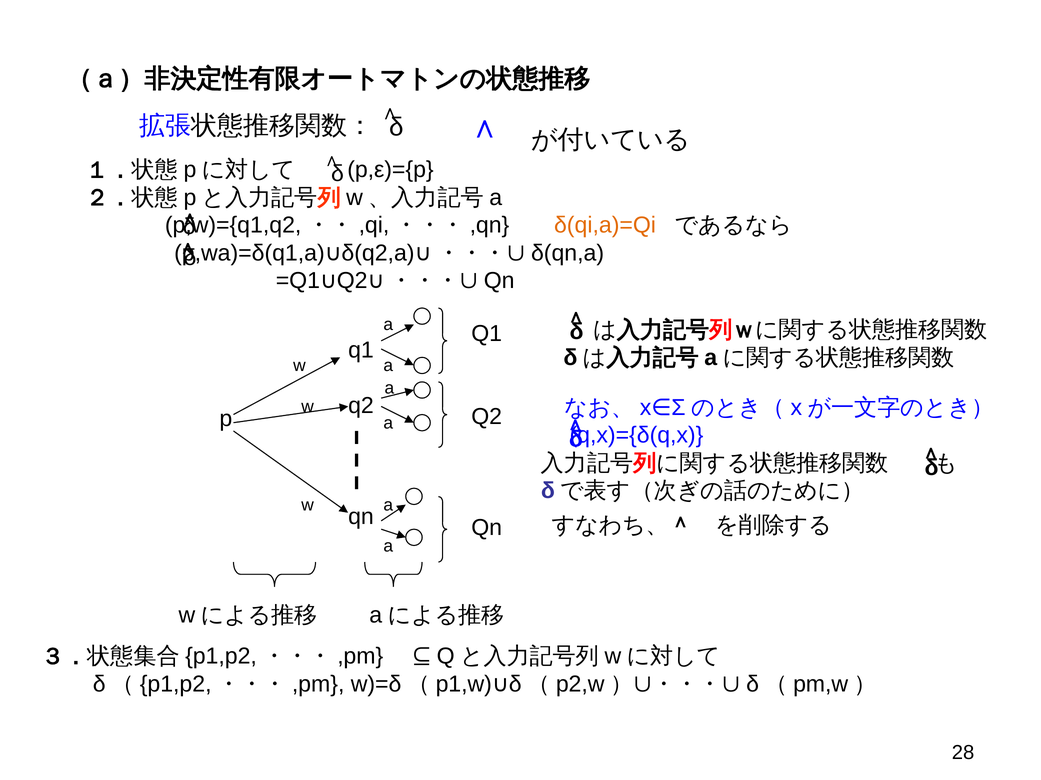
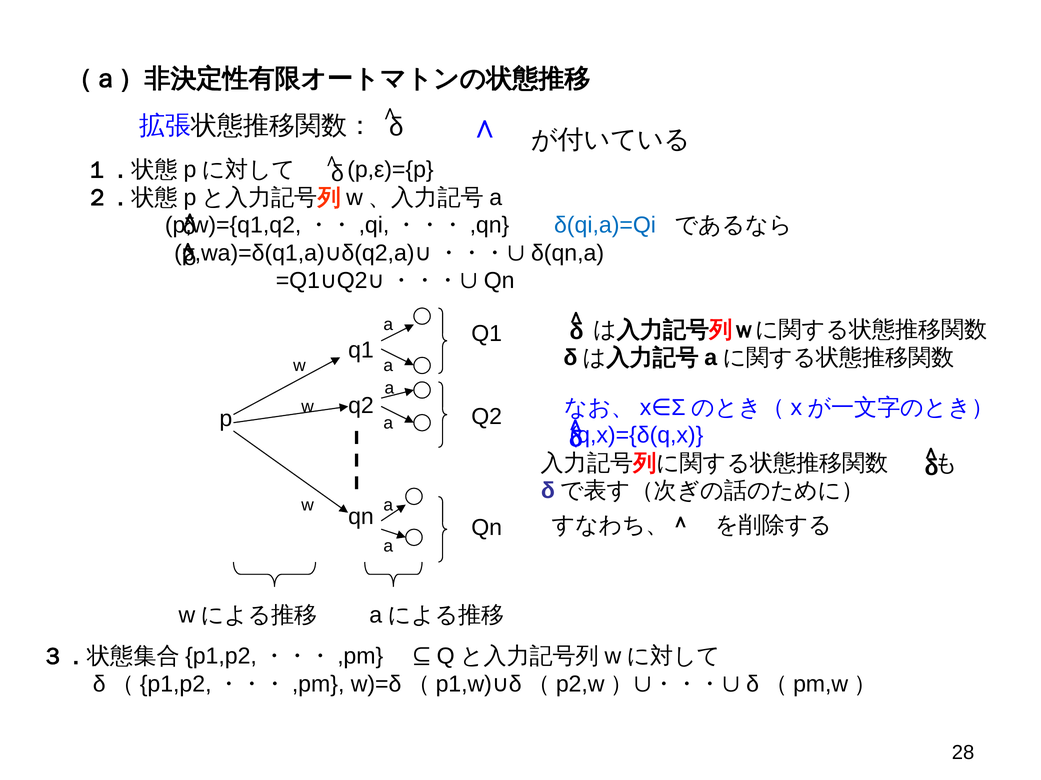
δ(qi,a)=Qi colour: orange -> blue
